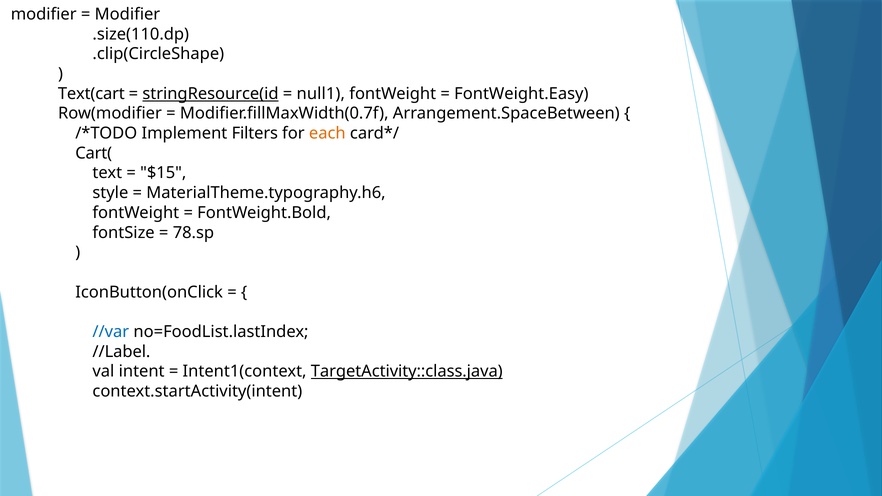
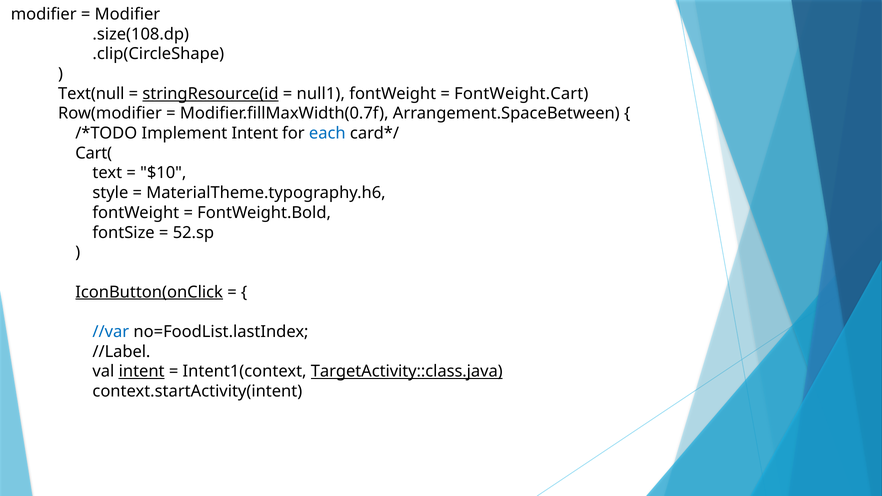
.size(110.dp: .size(110.dp -> .size(108.dp
Text(cart: Text(cart -> Text(null
FontWeight.Easy: FontWeight.Easy -> FontWeight.Cart
Implement Filters: Filters -> Intent
each colour: orange -> blue
$15: $15 -> $10
78.sp: 78.sp -> 52.sp
IconButton(onClick underline: none -> present
intent at (142, 372) underline: none -> present
